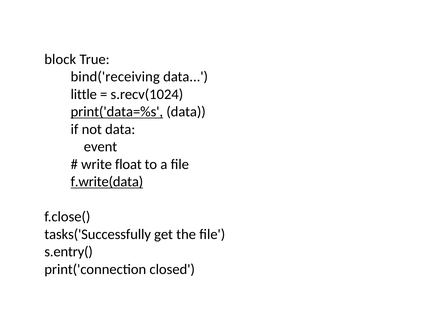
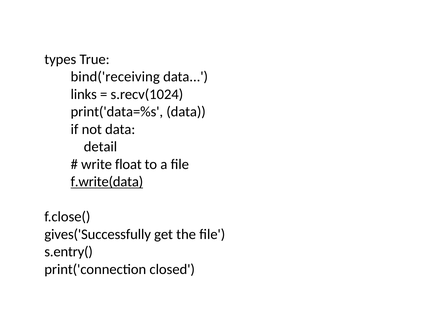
block: block -> types
little: little -> links
print('data=%s underline: present -> none
event: event -> detail
tasks('Successfully: tasks('Successfully -> gives('Successfully
